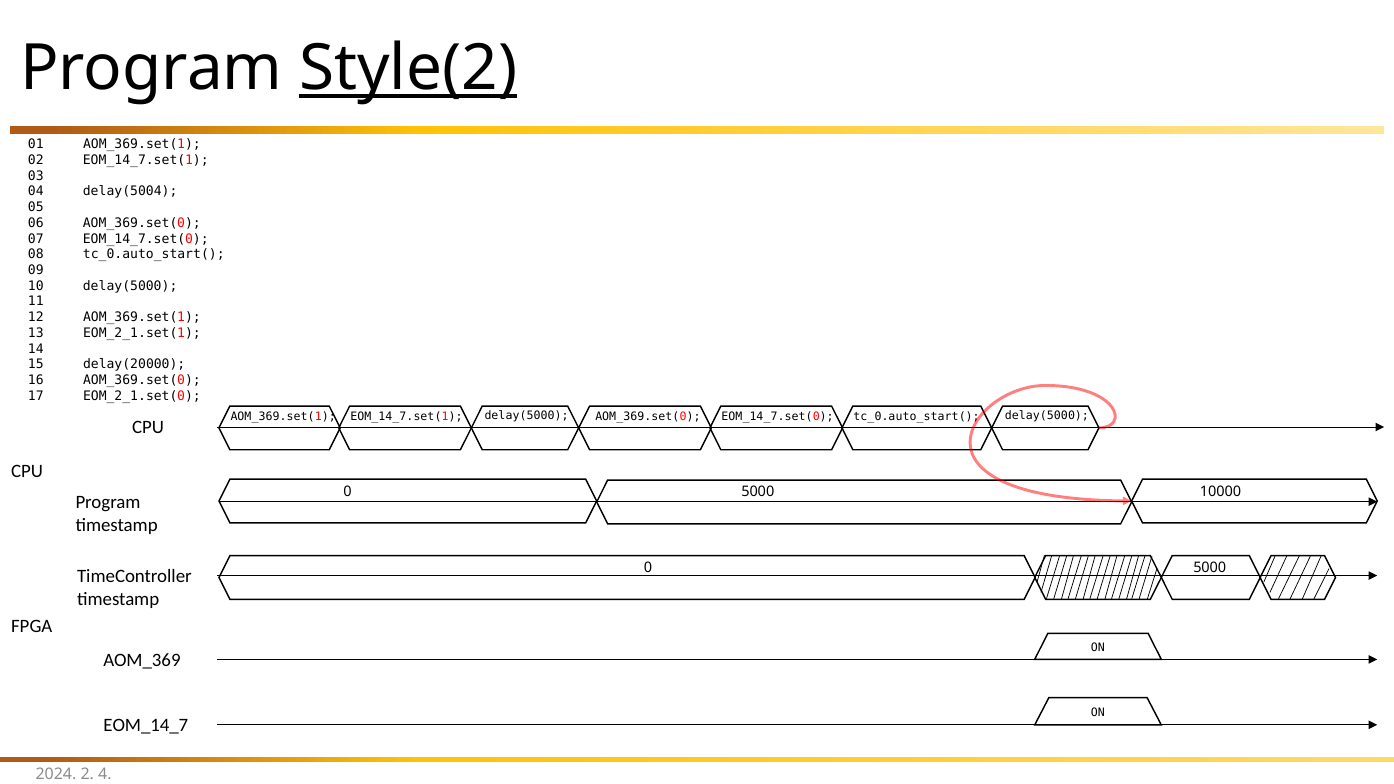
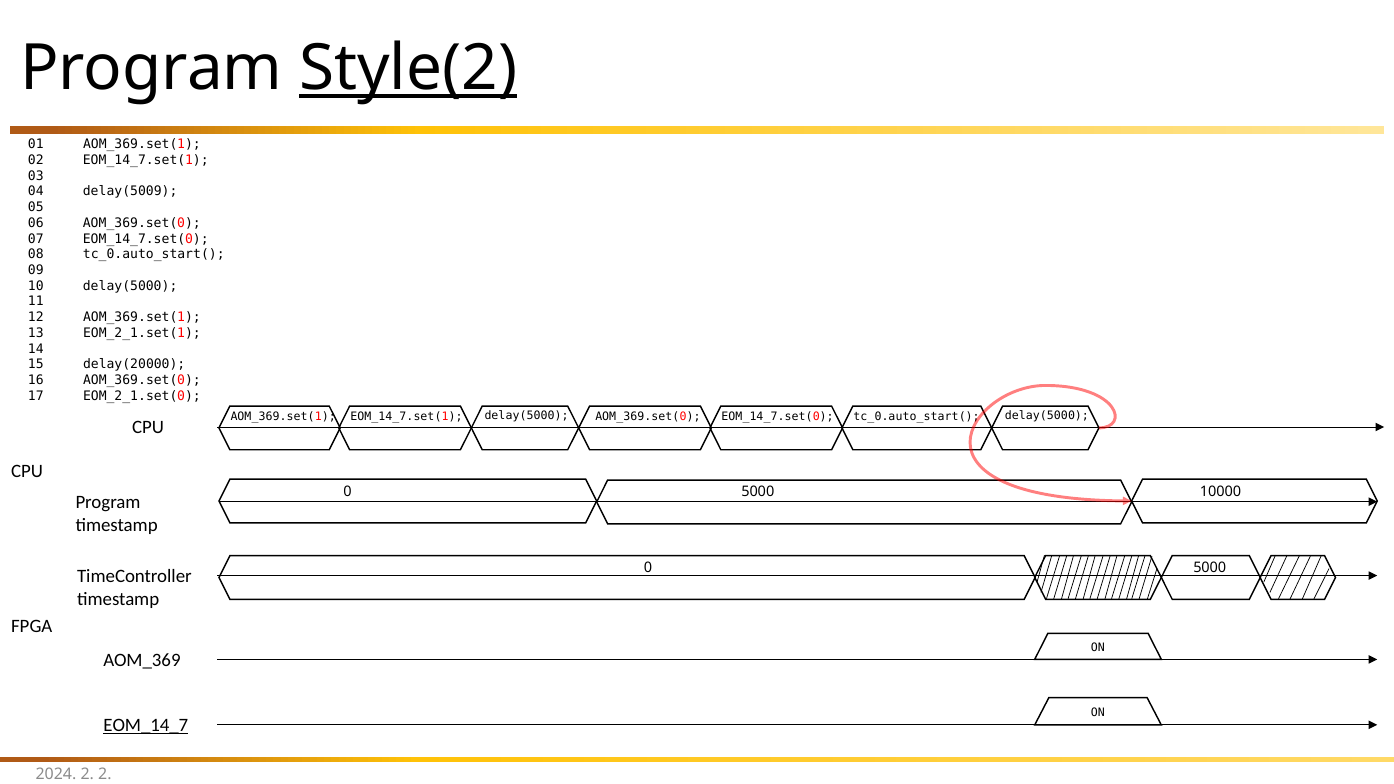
delay(5004: delay(5004 -> delay(5009
EOM_14_7 underline: none -> present
2 4: 4 -> 2
